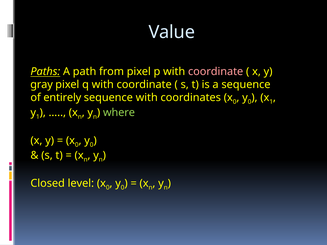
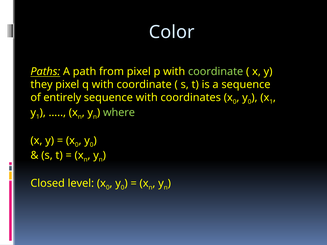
Value: Value -> Color
coordinate at (216, 72) colour: pink -> light green
gray: gray -> they
